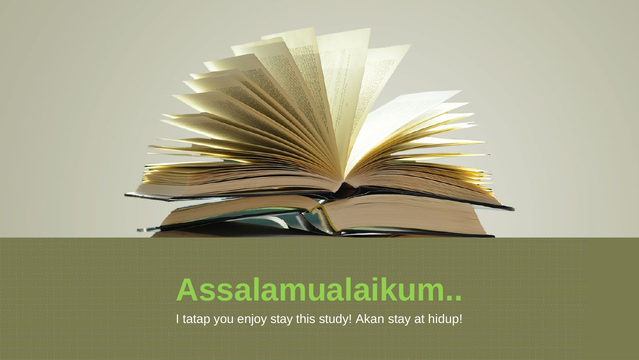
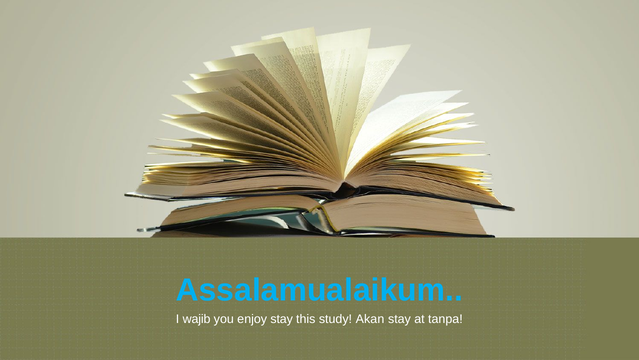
Assalamualaikum colour: light green -> light blue
tatap: tatap -> wajib
hidup: hidup -> tanpa
